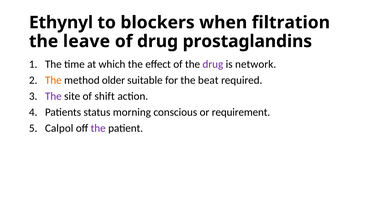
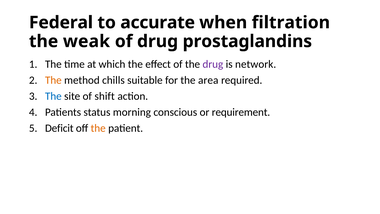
Ethynyl: Ethynyl -> Federal
blockers: blockers -> accurate
leave: leave -> weak
older: older -> chills
beat: beat -> area
The at (53, 96) colour: purple -> blue
Calpol: Calpol -> Deficit
the at (98, 128) colour: purple -> orange
